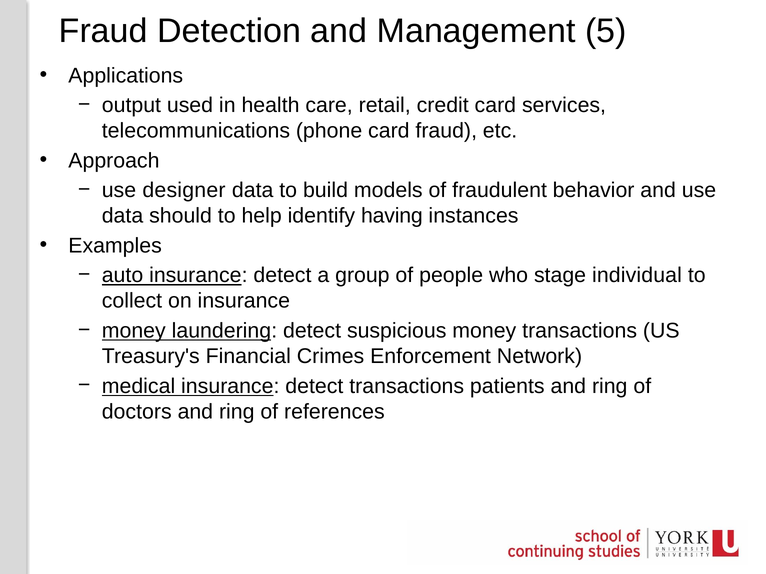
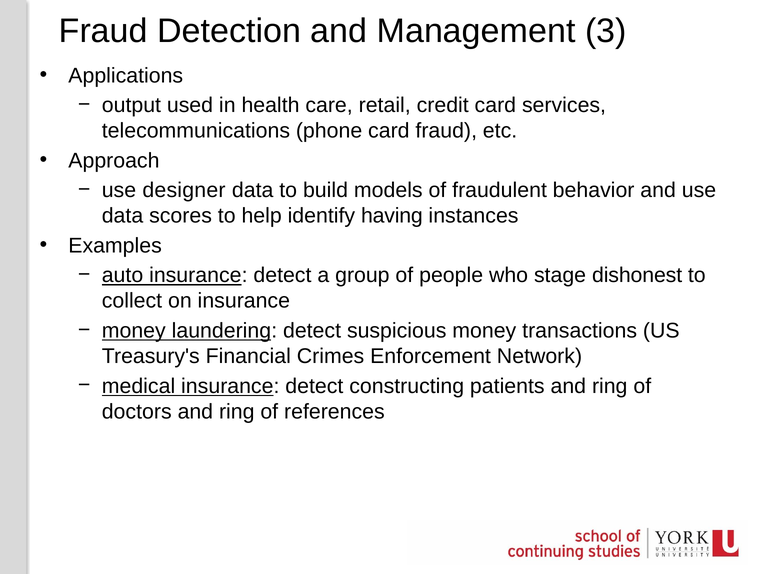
5: 5 -> 3
should: should -> scores
individual: individual -> dishonest
detect transactions: transactions -> constructing
